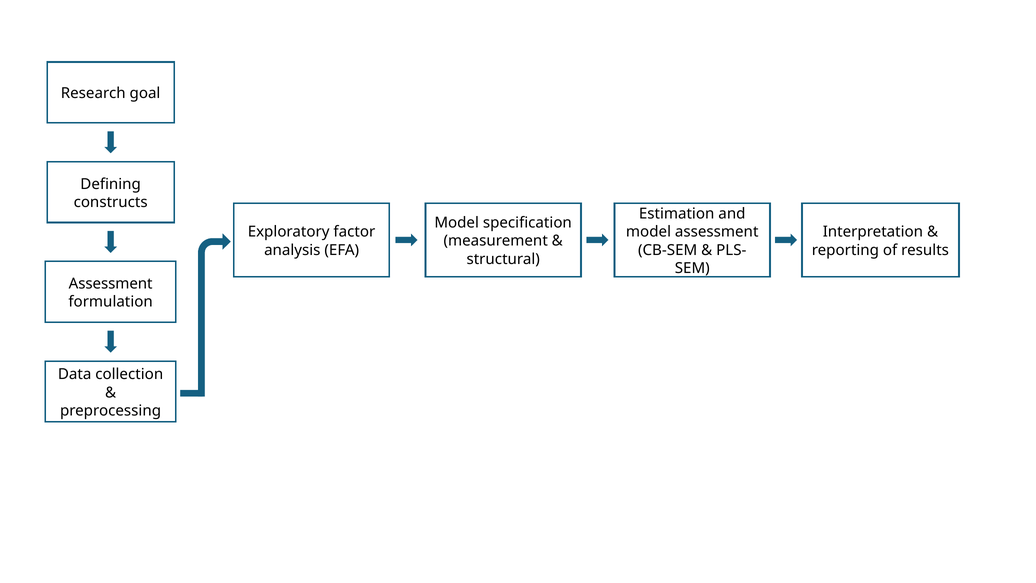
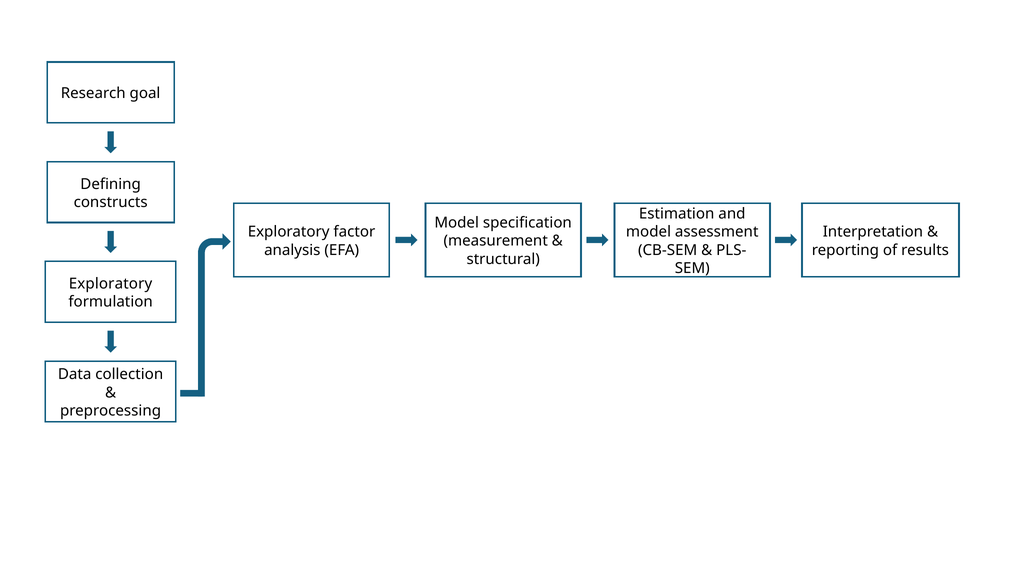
Assessment at (111, 284): Assessment -> Exploratory
